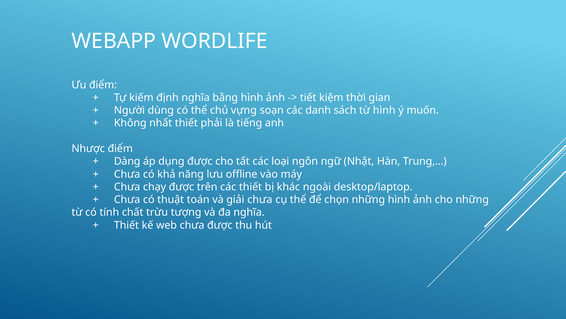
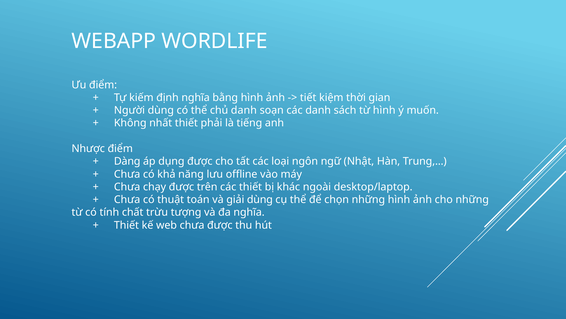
chủ vựng: vựng -> danh
giải chưa: chưa -> dùng
